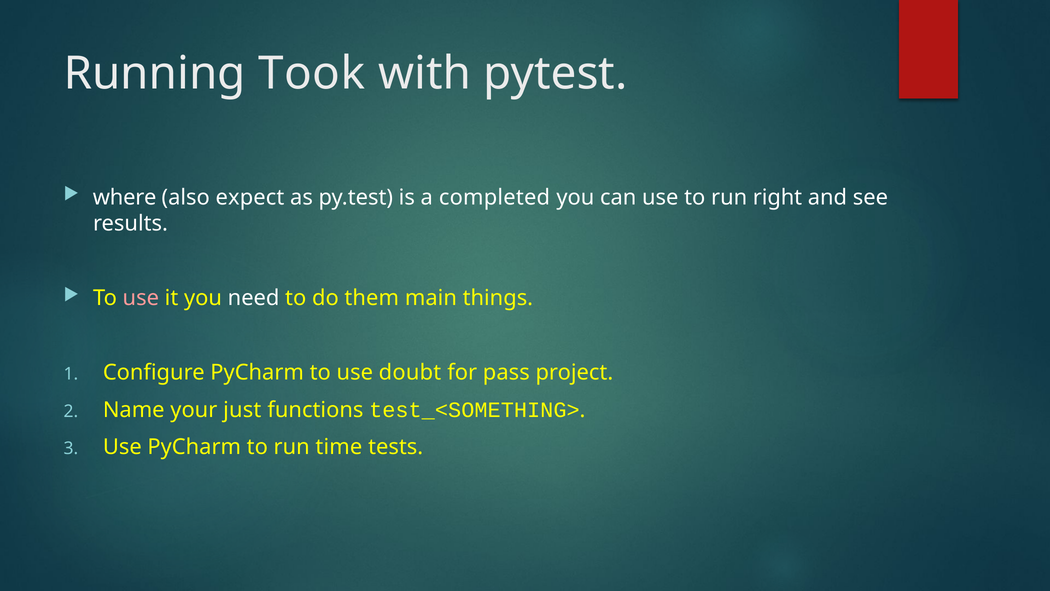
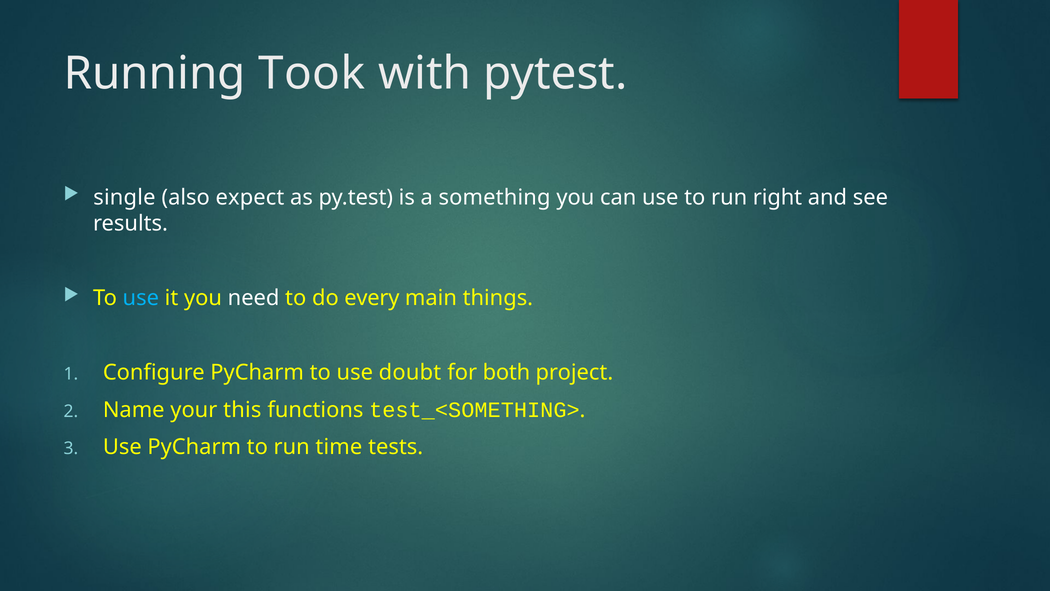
where: where -> single
completed: completed -> something
use at (141, 298) colour: pink -> light blue
them: them -> every
pass: pass -> both
just: just -> this
